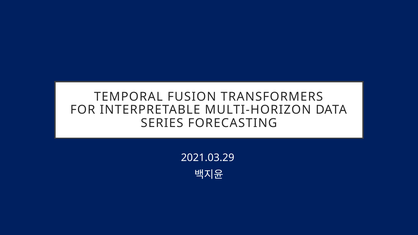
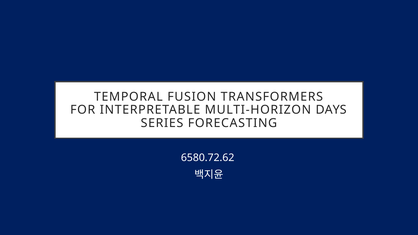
DATA: DATA -> DAYS
2021.03.29: 2021.03.29 -> 6580.72.62
